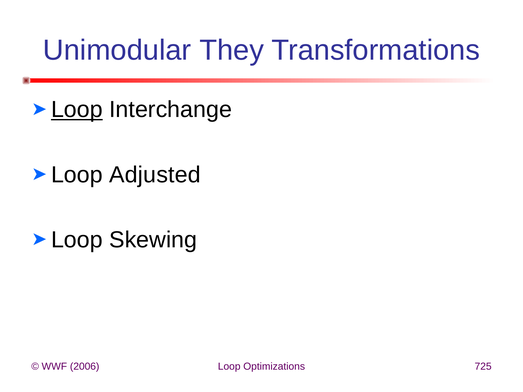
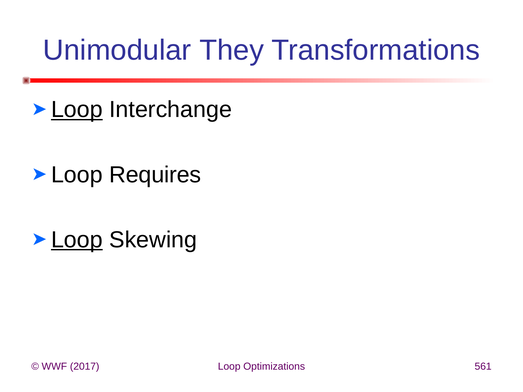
Adjusted: Adjusted -> Requires
Loop at (77, 240) underline: none -> present
2006: 2006 -> 2017
725: 725 -> 561
